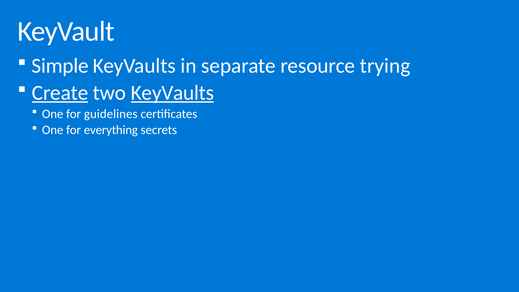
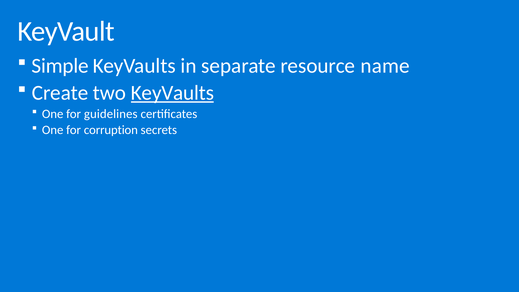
trying: trying -> name
Create underline: present -> none
everything: everything -> corruption
